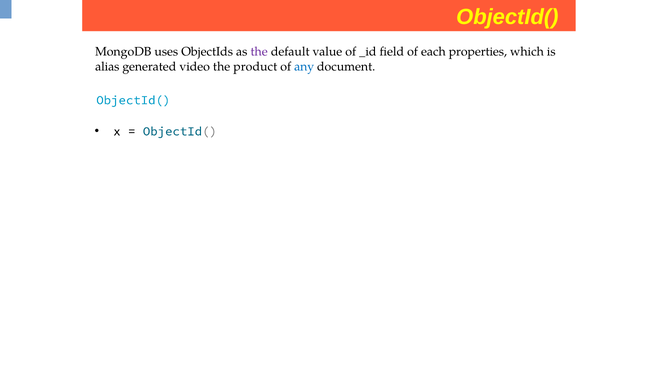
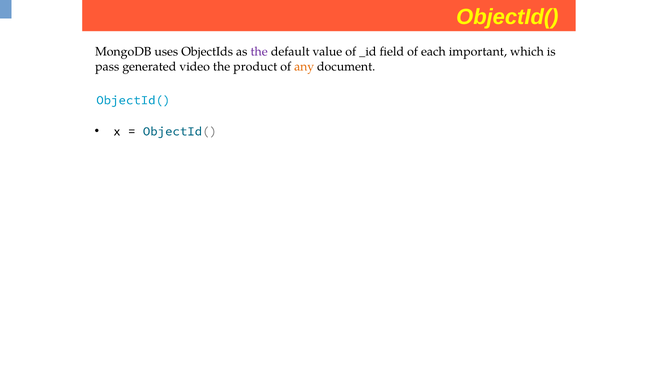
properties: properties -> important
alias: alias -> pass
any colour: blue -> orange
